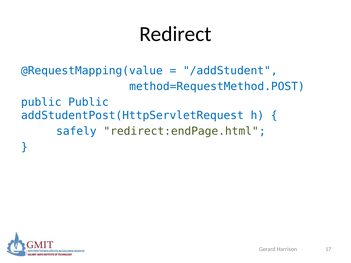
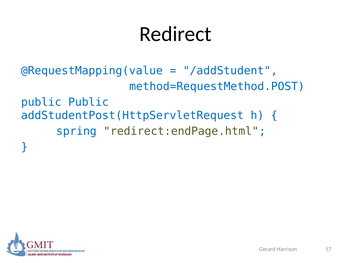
safely: safely -> spring
